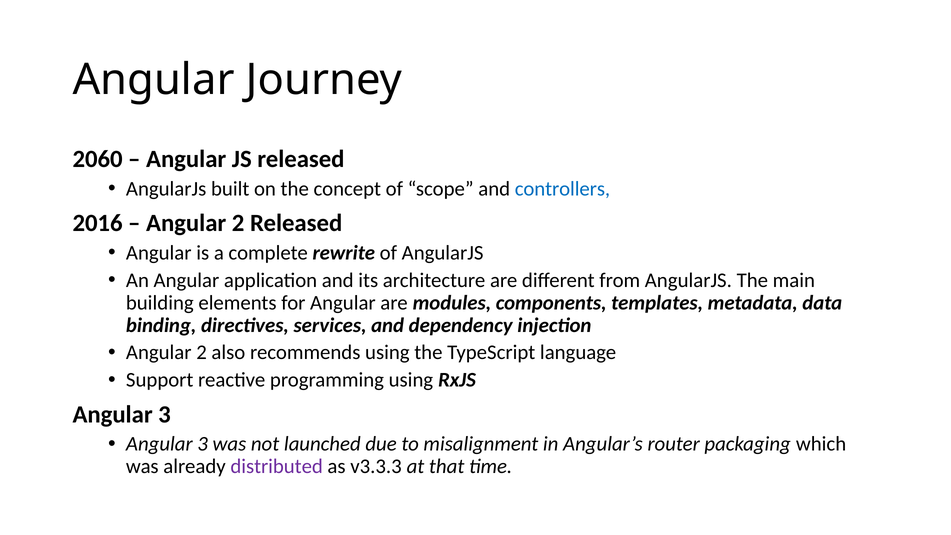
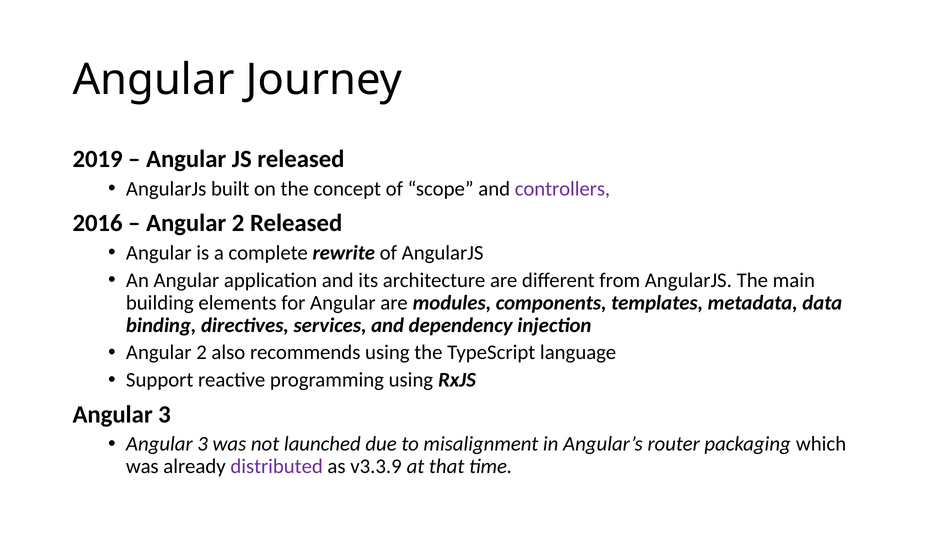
2060: 2060 -> 2019
controllers colour: blue -> purple
v3.3.3: v3.3.3 -> v3.3.9
